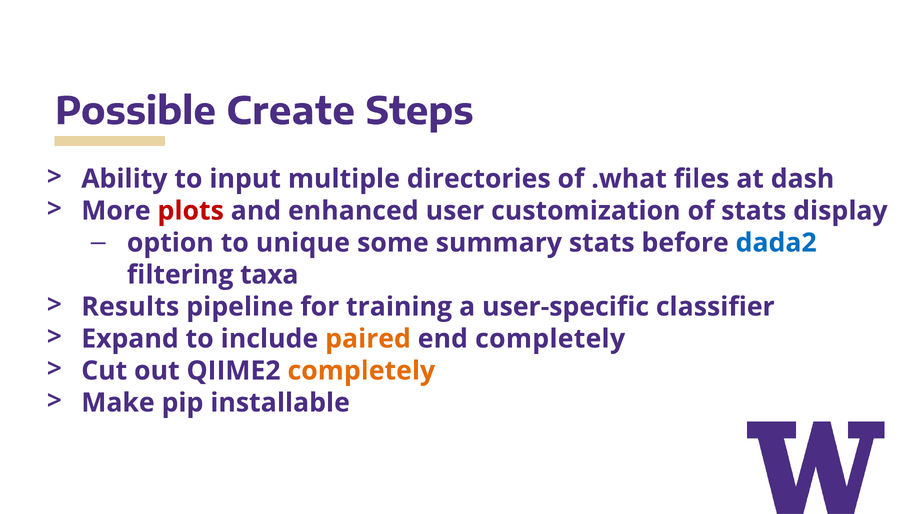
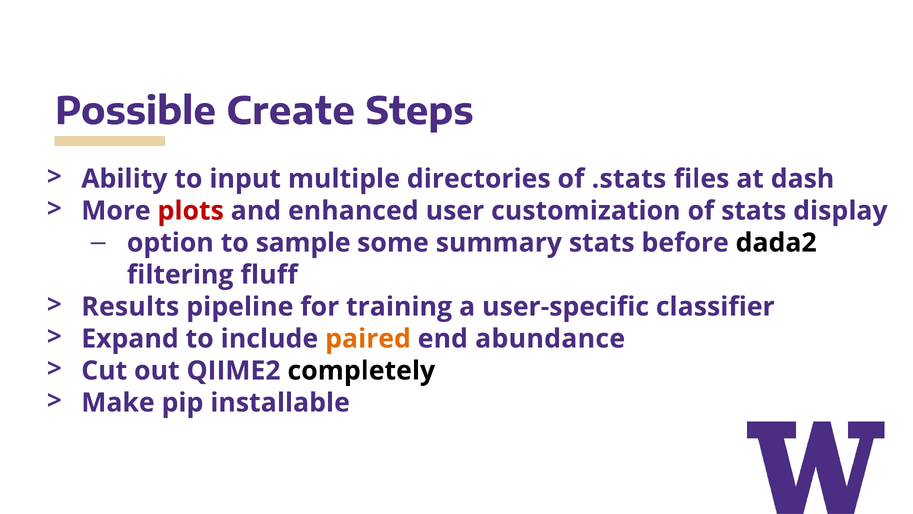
.what: .what -> .stats
unique: unique -> sample
dada2 colour: blue -> black
taxa: taxa -> fluff
end completely: completely -> abundance
completely at (361, 370) colour: orange -> black
